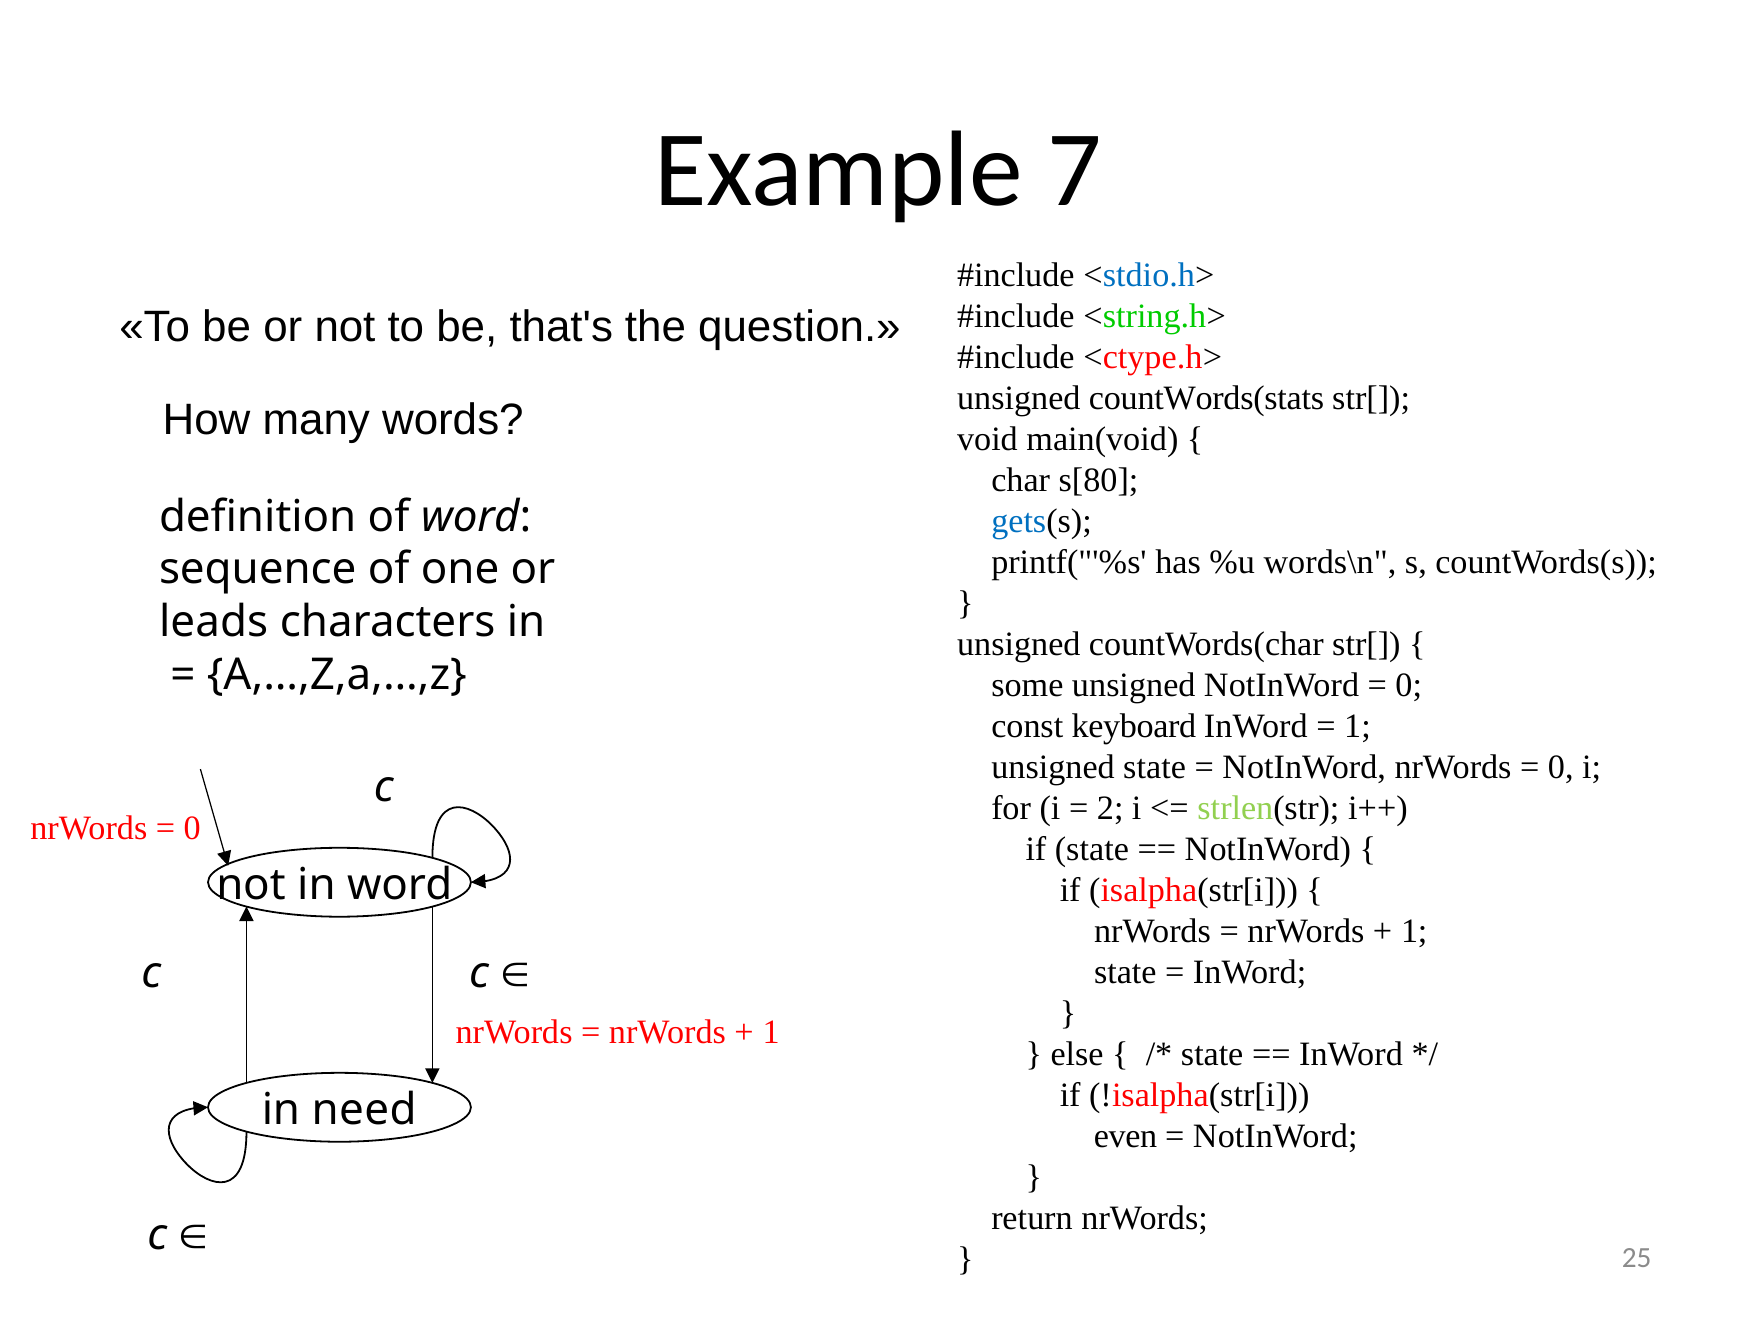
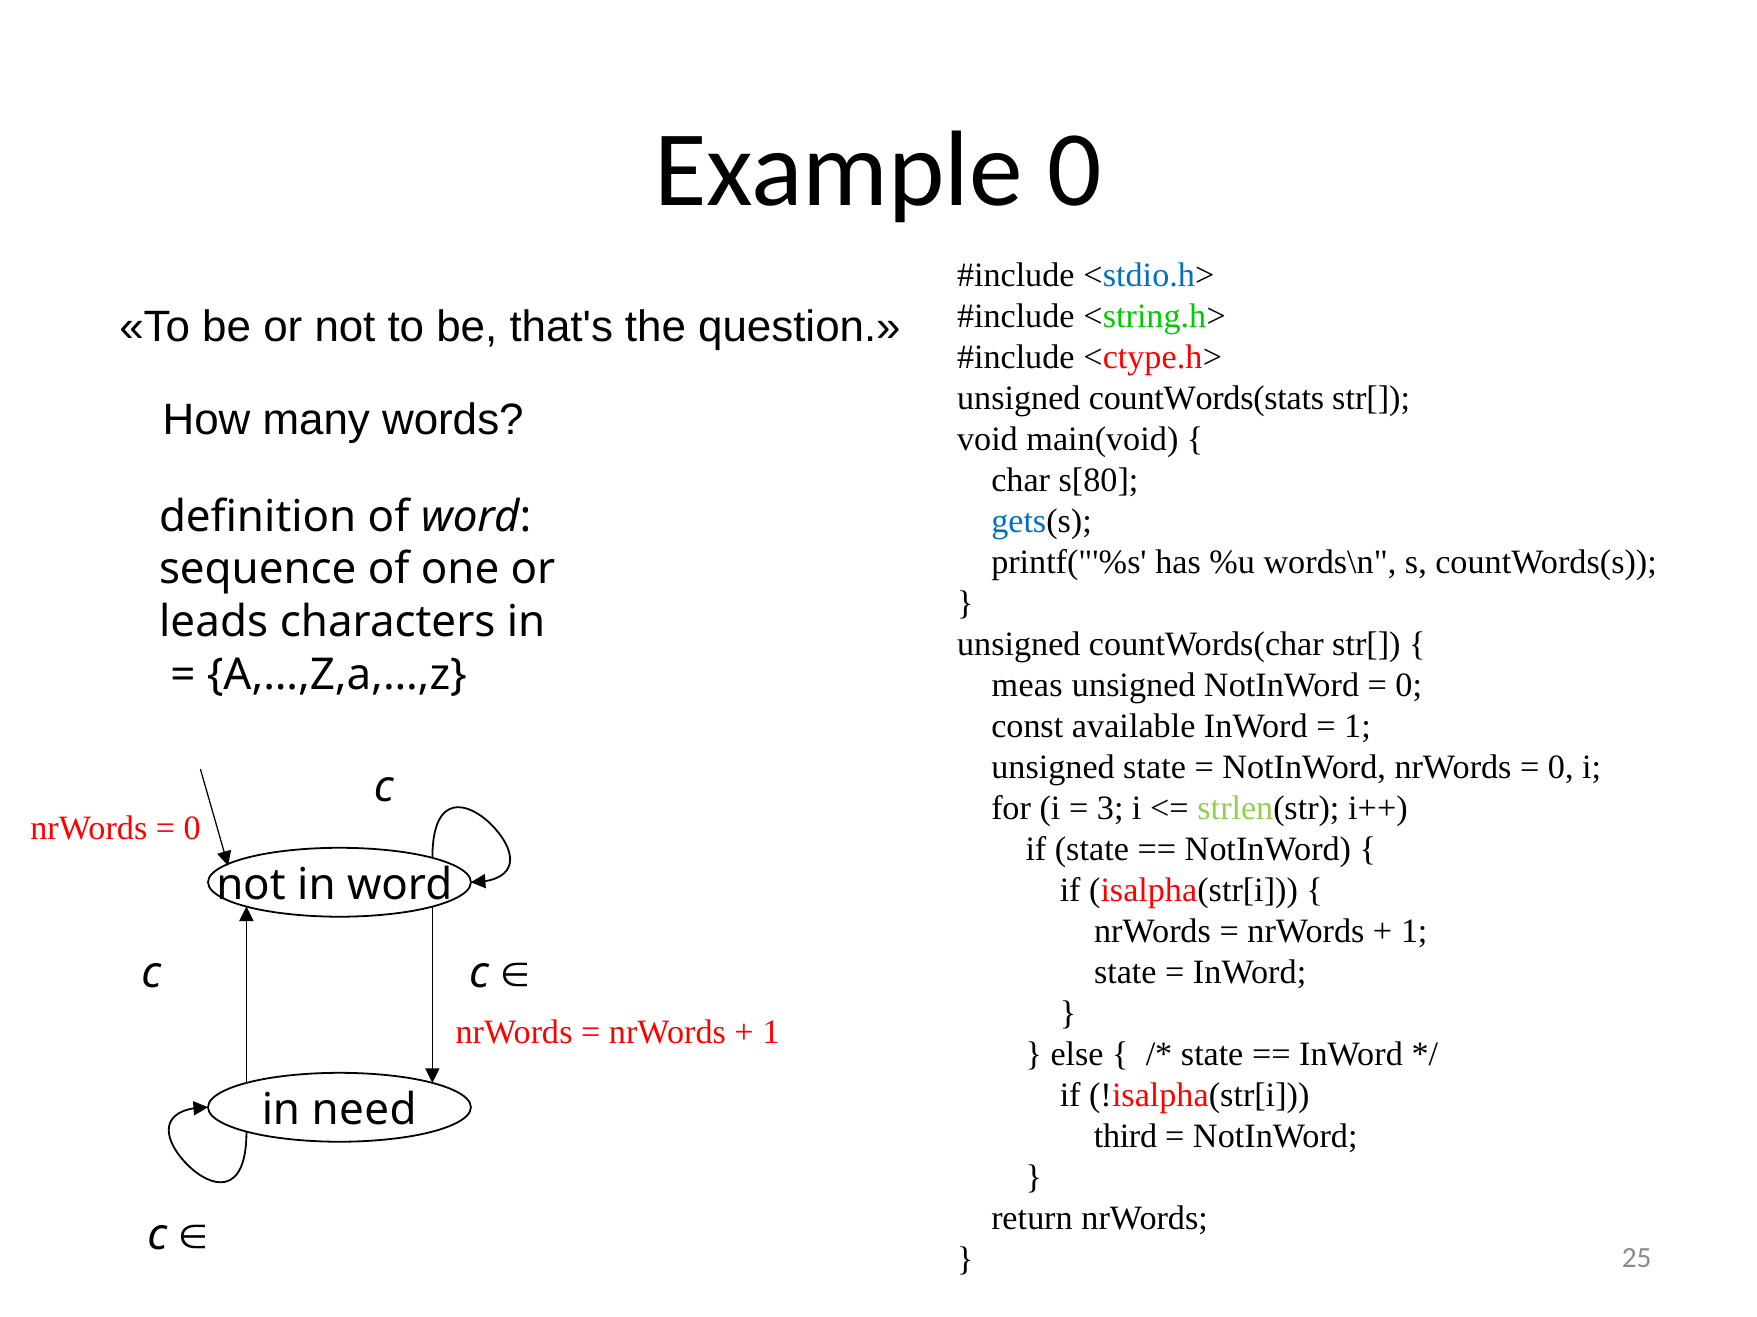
Example 7: 7 -> 0
some: some -> meas
keyboard: keyboard -> available
2: 2 -> 3
even: even -> third
